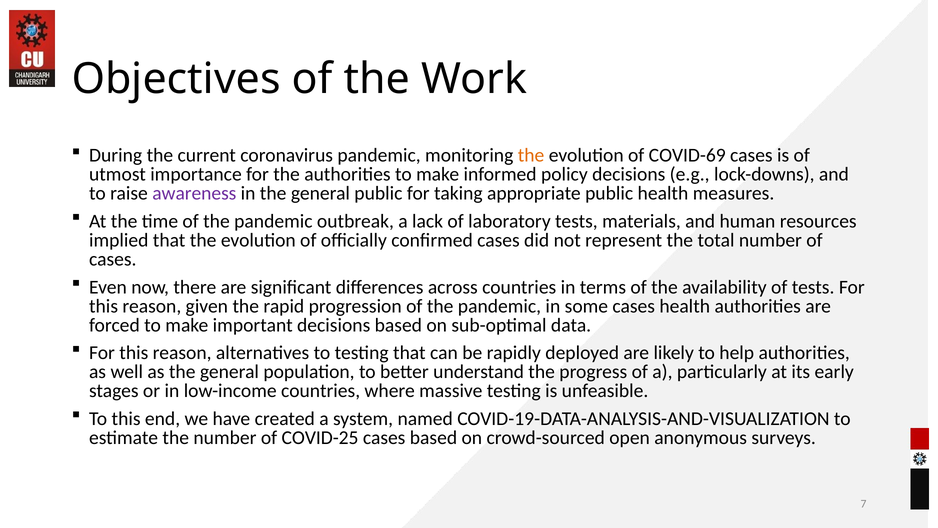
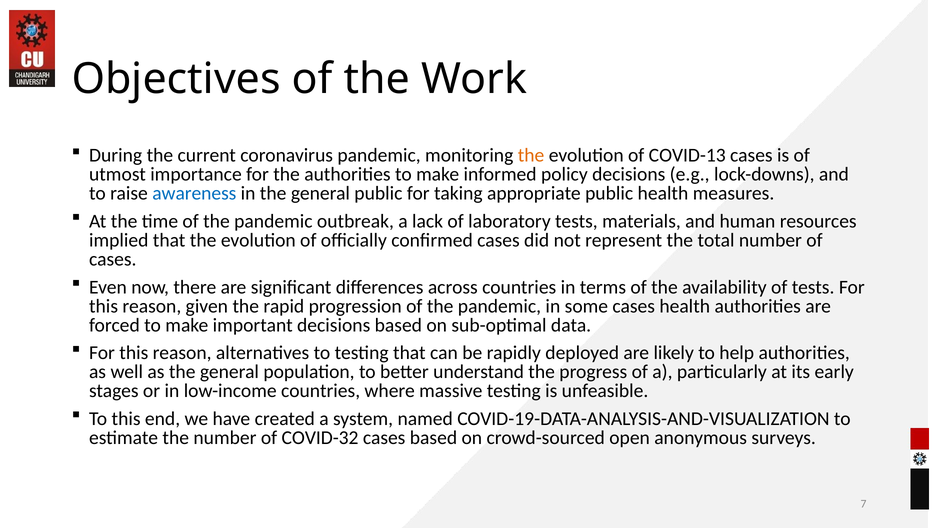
COVID-69: COVID-69 -> COVID-13
awareness colour: purple -> blue
COVID-25: COVID-25 -> COVID-32
